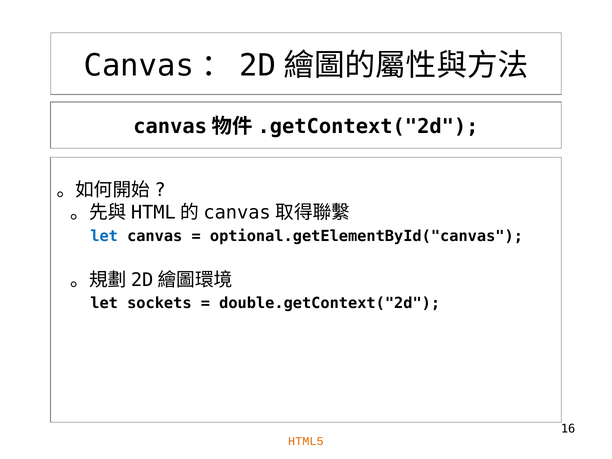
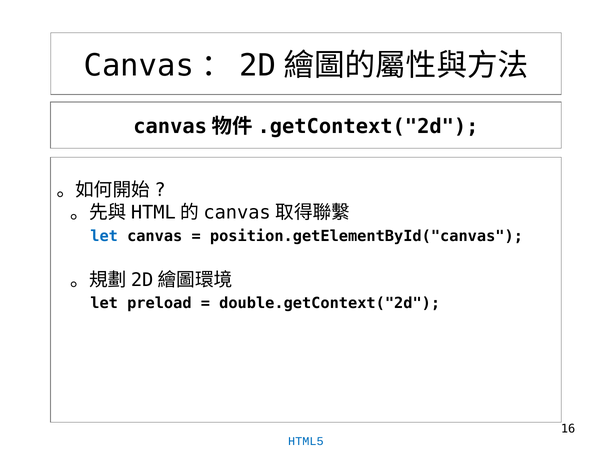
optional.getElementById("canvas: optional.getElementById("canvas -> position.getElementById("canvas
sockets: sockets -> preload
HTML5 colour: orange -> blue
